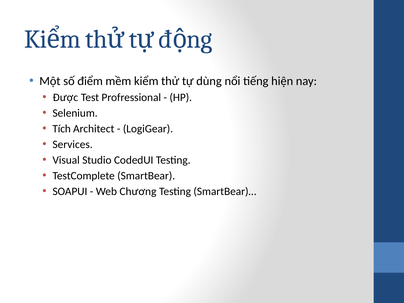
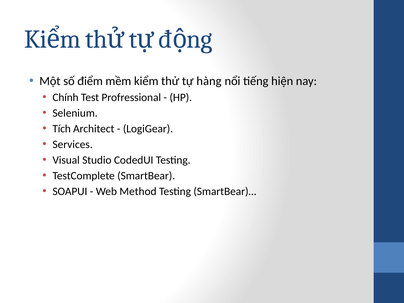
dùng: dùng -> hàng
Được: Được -> Chính
Chương: Chương -> Method
